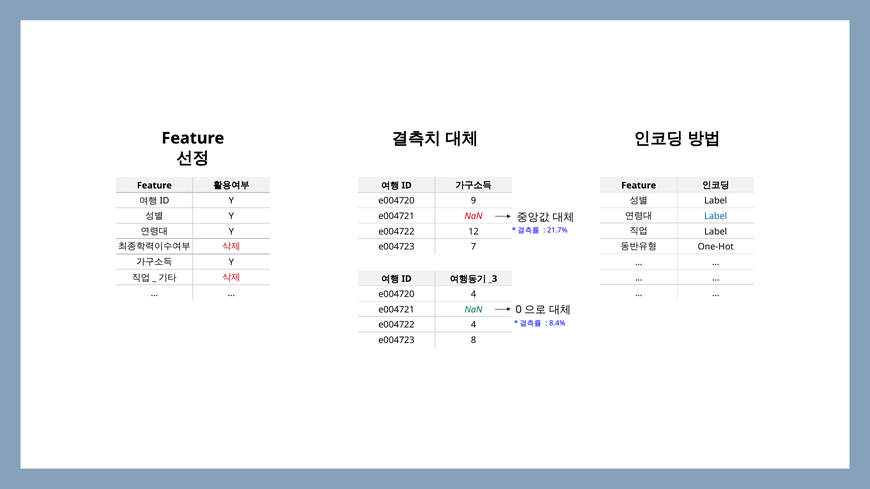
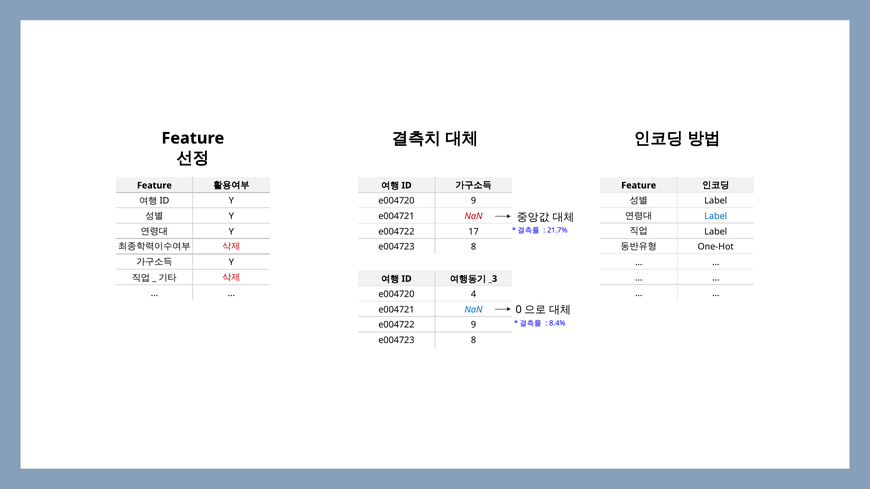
12: 12 -> 17
7 at (474, 247): 7 -> 8
NaN at (474, 310) colour: green -> blue
e004722 4: 4 -> 9
